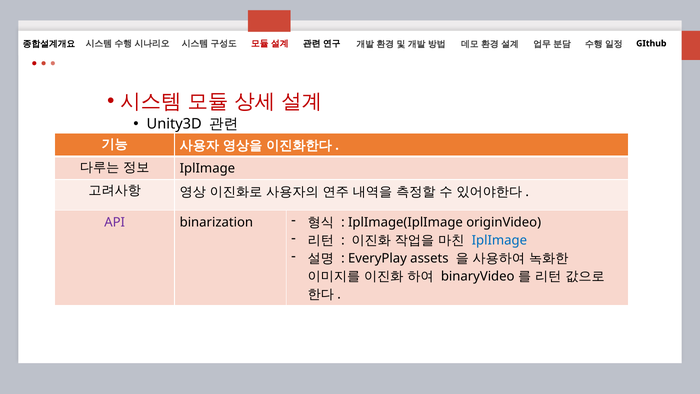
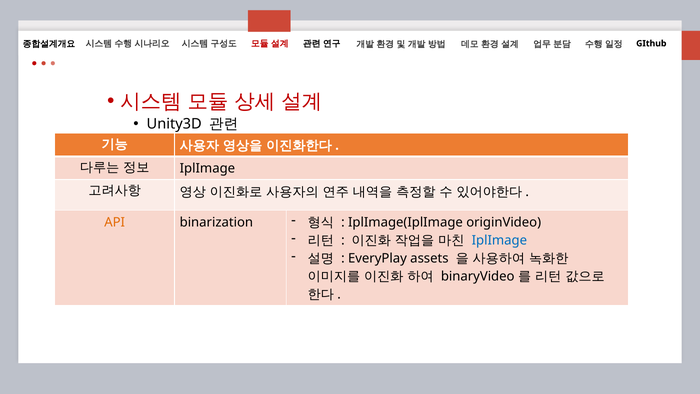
API colour: purple -> orange
